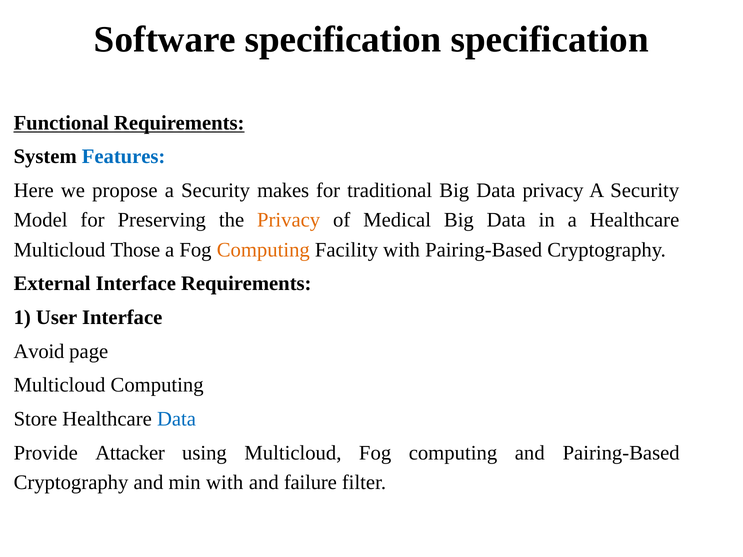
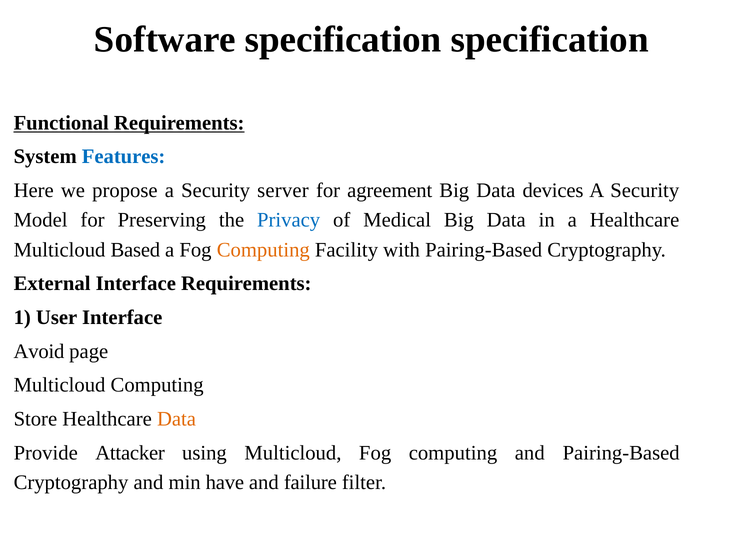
makes: makes -> server
traditional: traditional -> agreement
Data privacy: privacy -> devices
Privacy at (289, 220) colour: orange -> blue
Those: Those -> Based
Data at (177, 419) colour: blue -> orange
min with: with -> have
